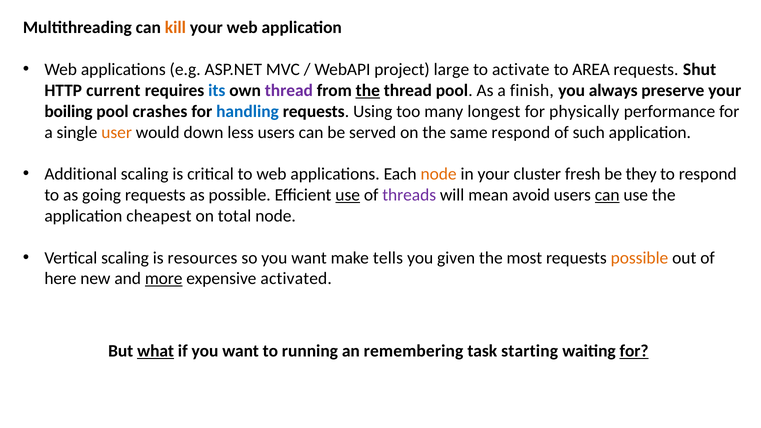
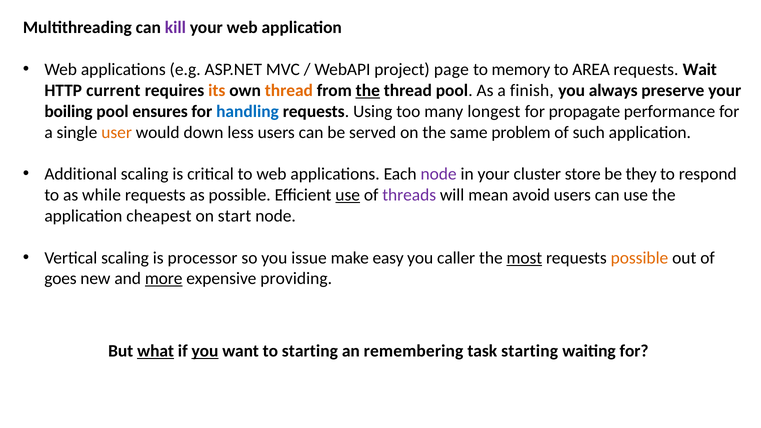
kill colour: orange -> purple
large: large -> page
activate: activate -> memory
Shut: Shut -> Wait
its colour: blue -> orange
thread at (289, 90) colour: purple -> orange
crashes: crashes -> ensures
physically: physically -> propagate
same respond: respond -> problem
node at (439, 174) colour: orange -> purple
fresh: fresh -> store
going: going -> while
can at (607, 195) underline: present -> none
total: total -> start
resources: resources -> processor
so you want: want -> issue
tells: tells -> easy
given: given -> caller
most underline: none -> present
here: here -> goes
activated: activated -> providing
you at (205, 351) underline: none -> present
to running: running -> starting
for at (634, 351) underline: present -> none
